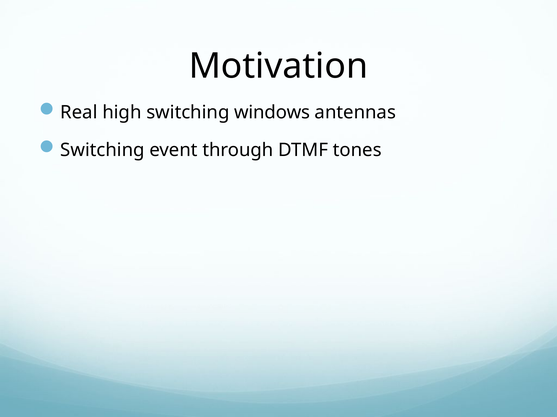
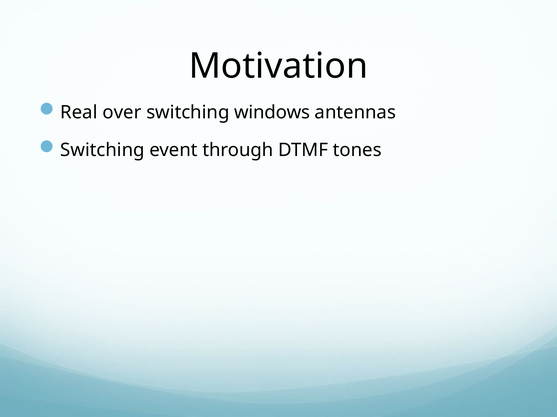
high: high -> over
